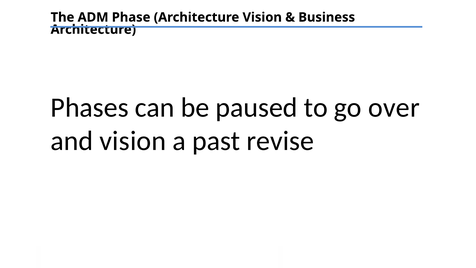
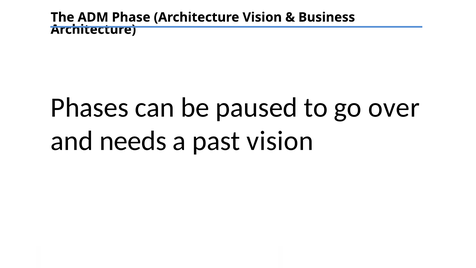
and vision: vision -> needs
past revise: revise -> vision
